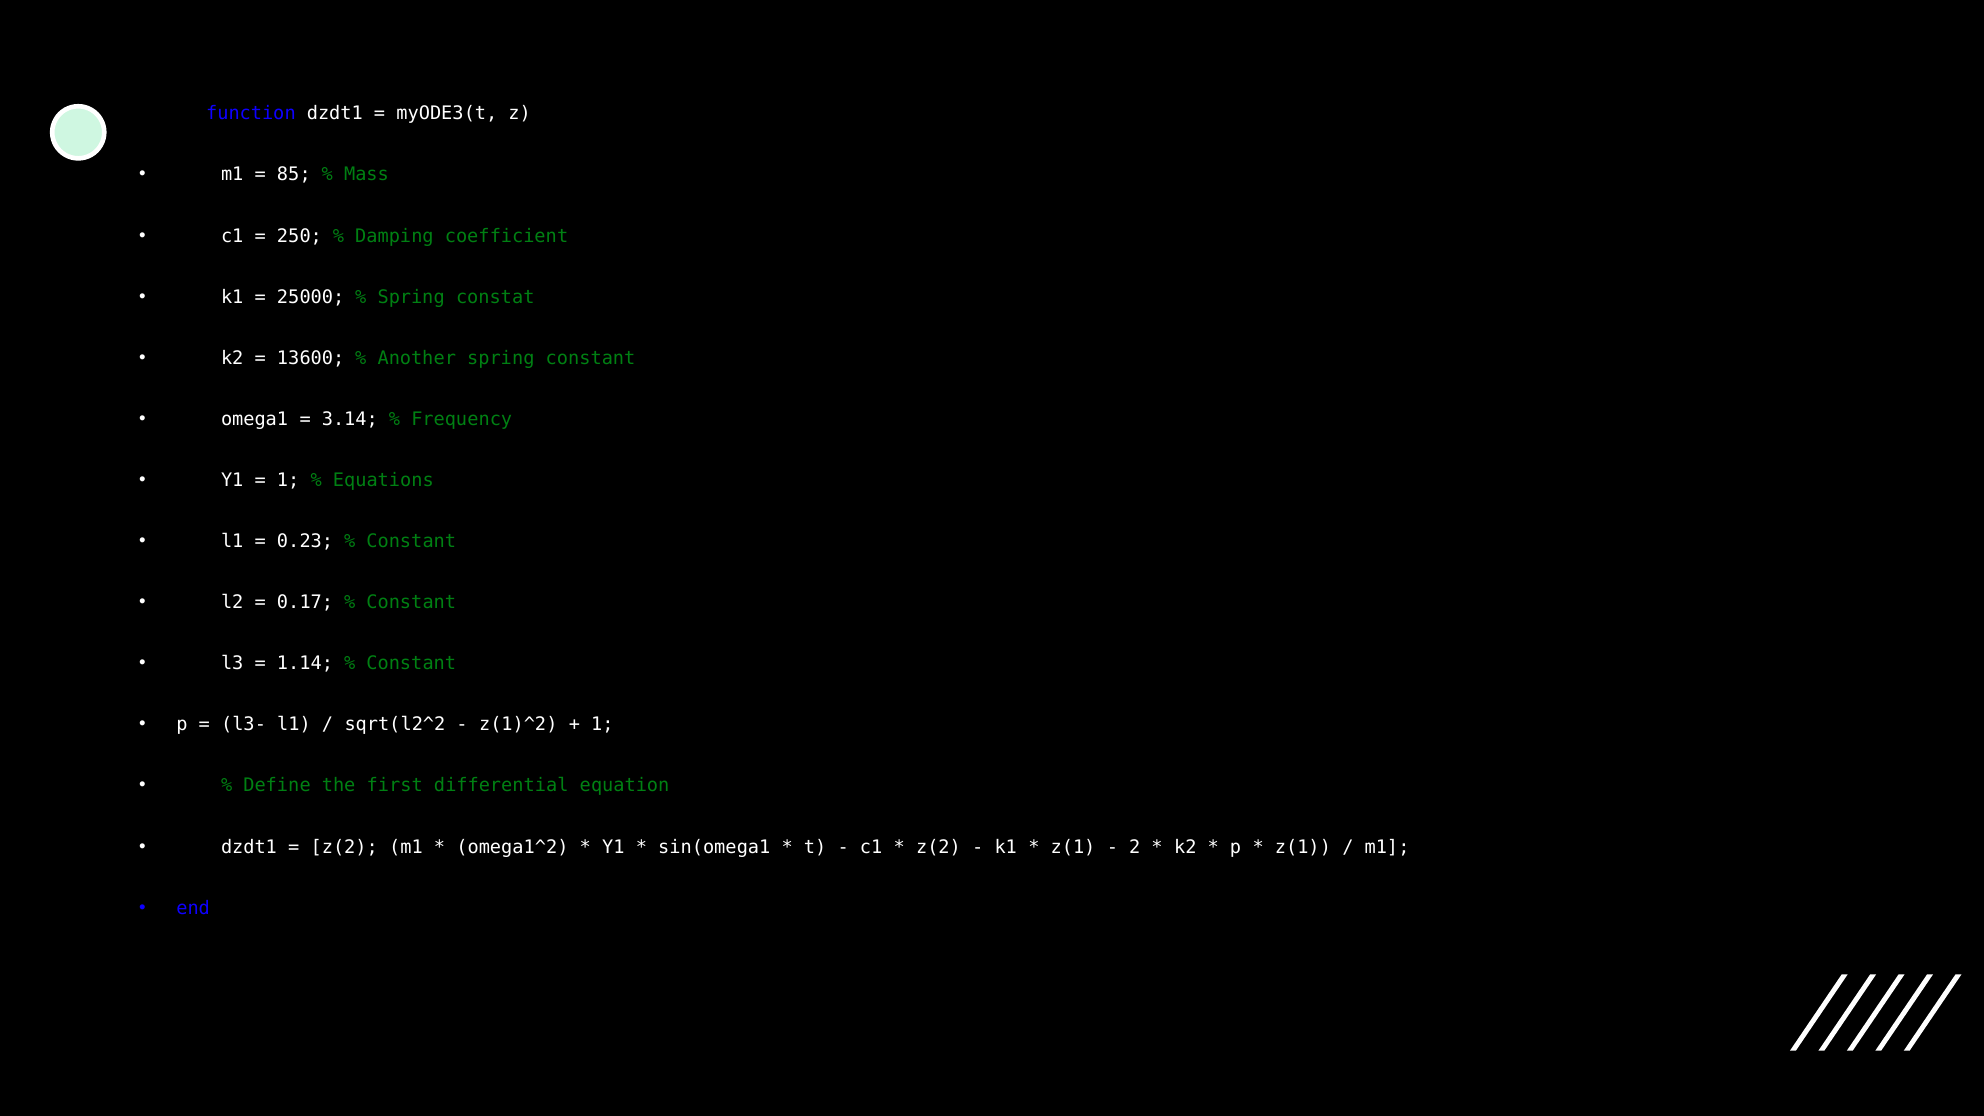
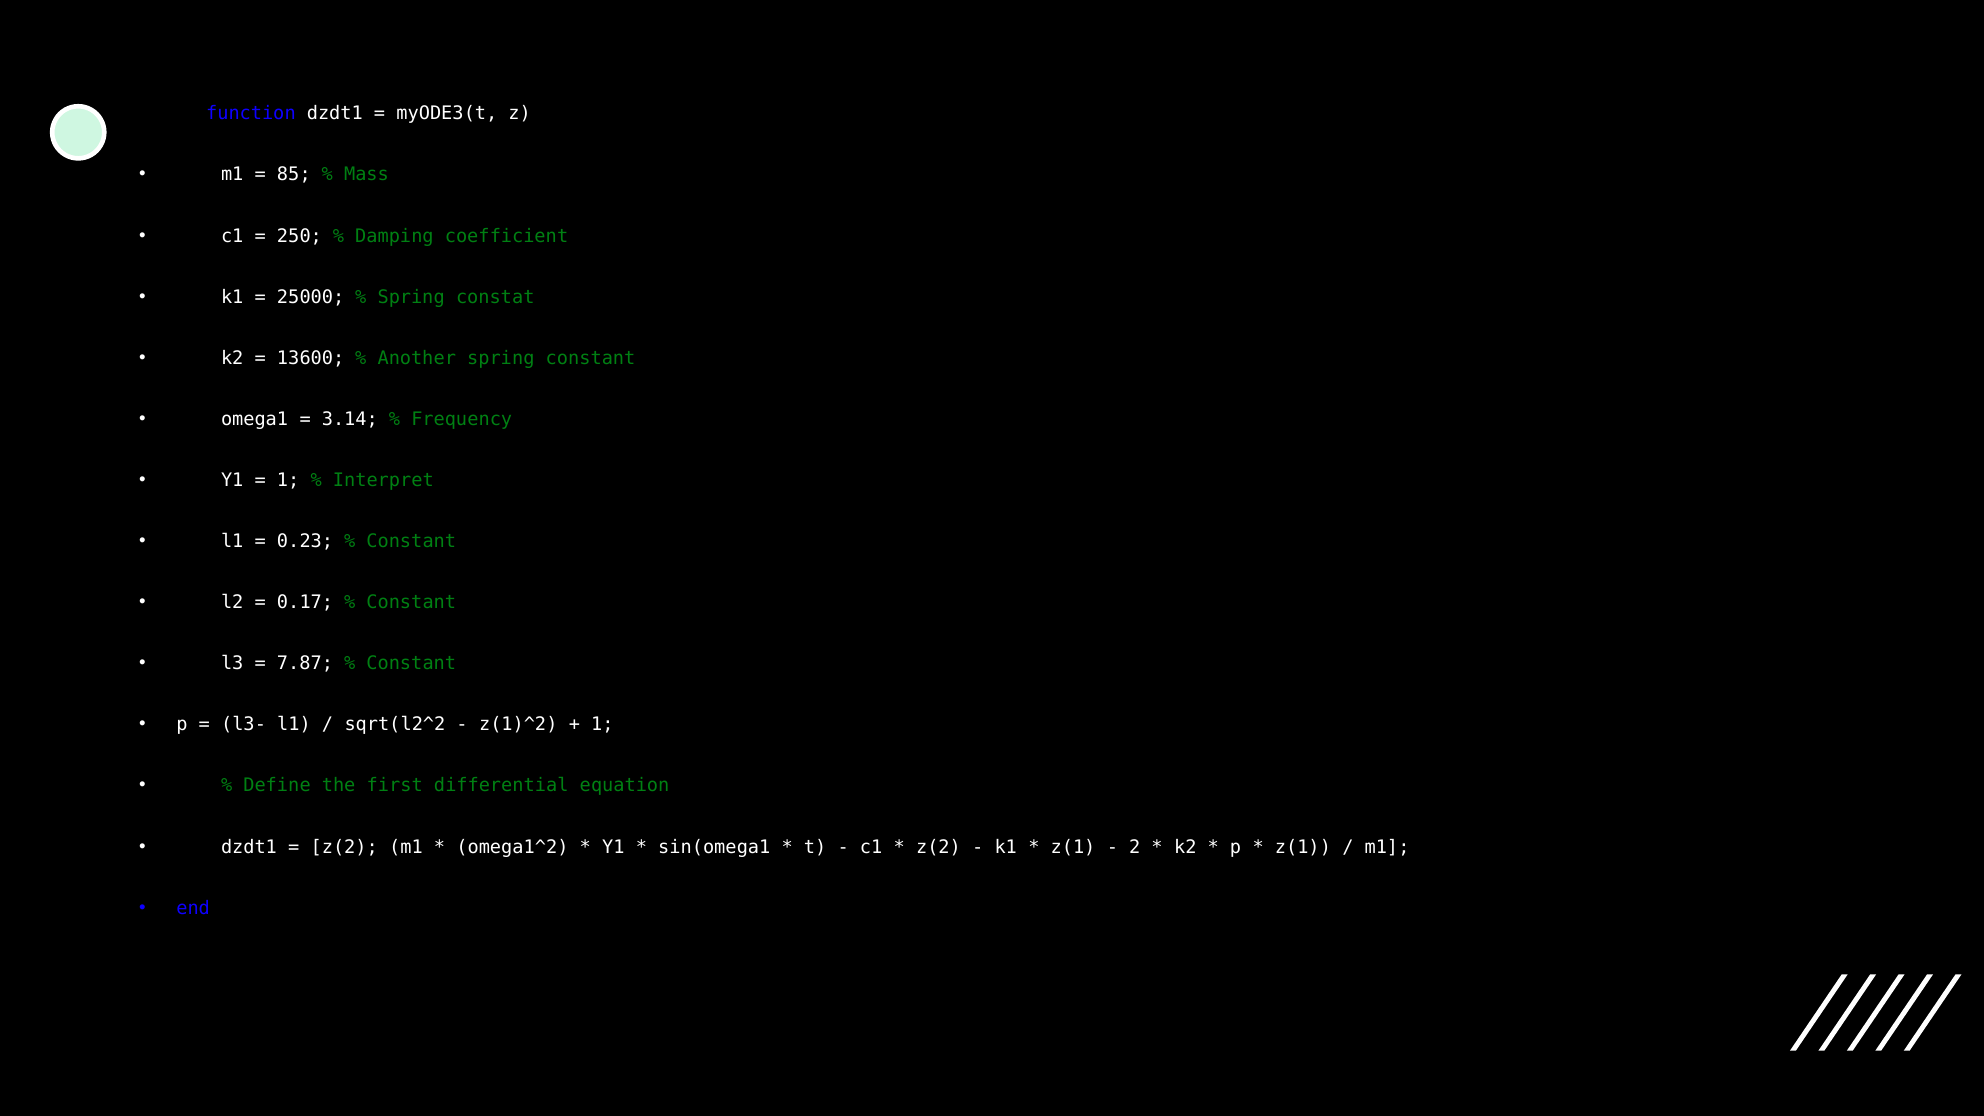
Equations: Equations -> Interpret
1.14: 1.14 -> 7.87
